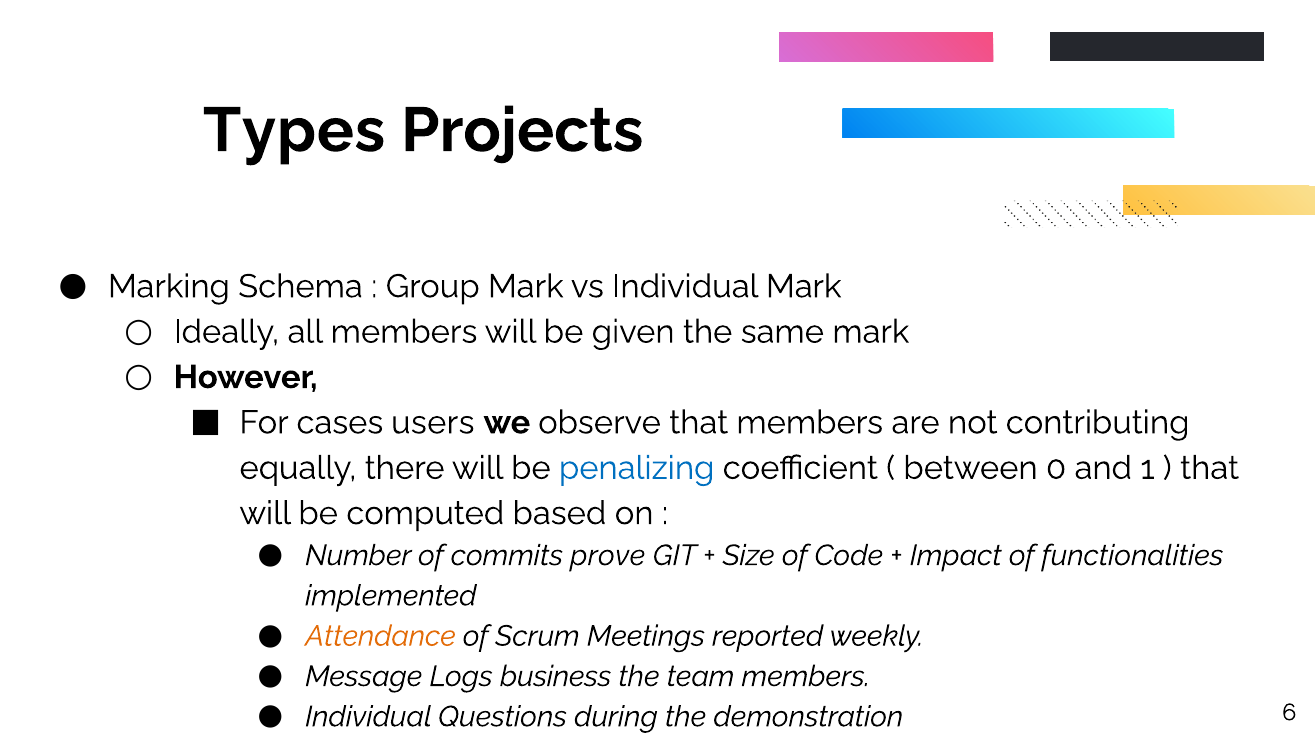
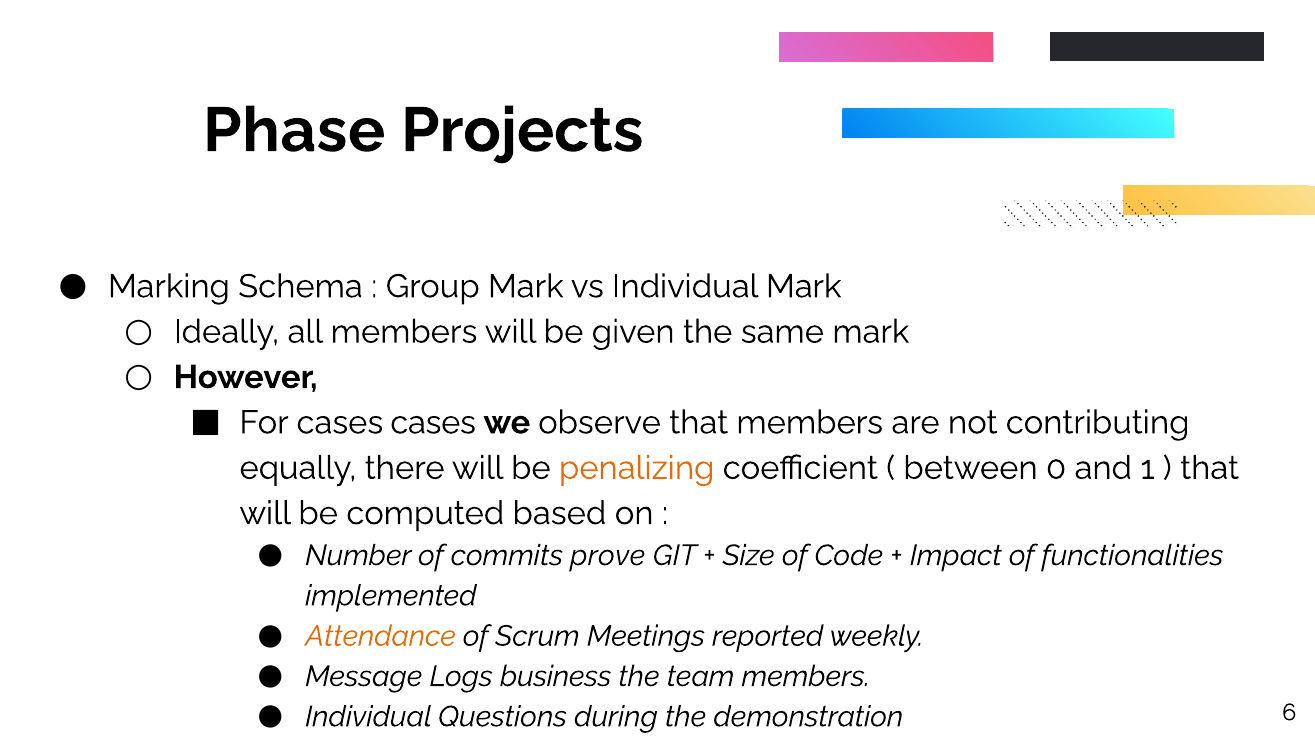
Types: Types -> Phase
cases users: users -> cases
penalizing colour: blue -> orange
